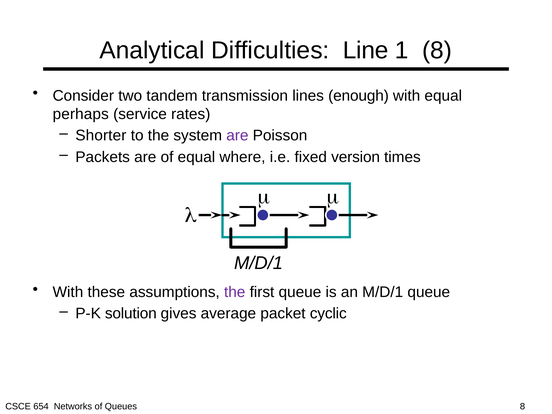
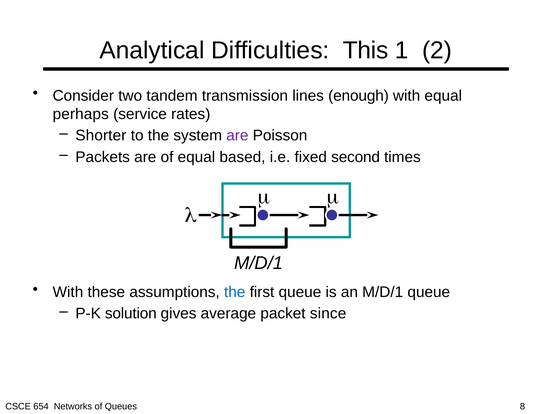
Line: Line -> This
1 8: 8 -> 2
where: where -> based
version: version -> second
the at (235, 292) colour: purple -> blue
cyclic: cyclic -> since
